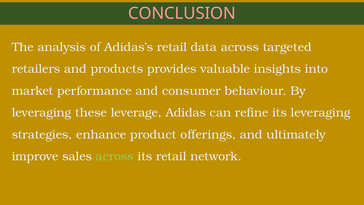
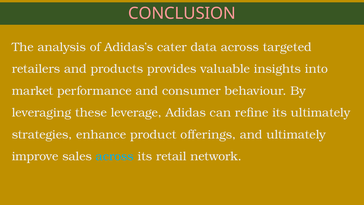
Adidas’s retail: retail -> cater
its leveraging: leveraging -> ultimately
across at (115, 156) colour: light green -> light blue
